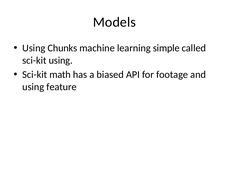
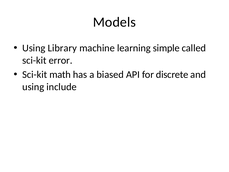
Chunks: Chunks -> Library
sci-kit using: using -> error
footage: footage -> discrete
feature: feature -> include
